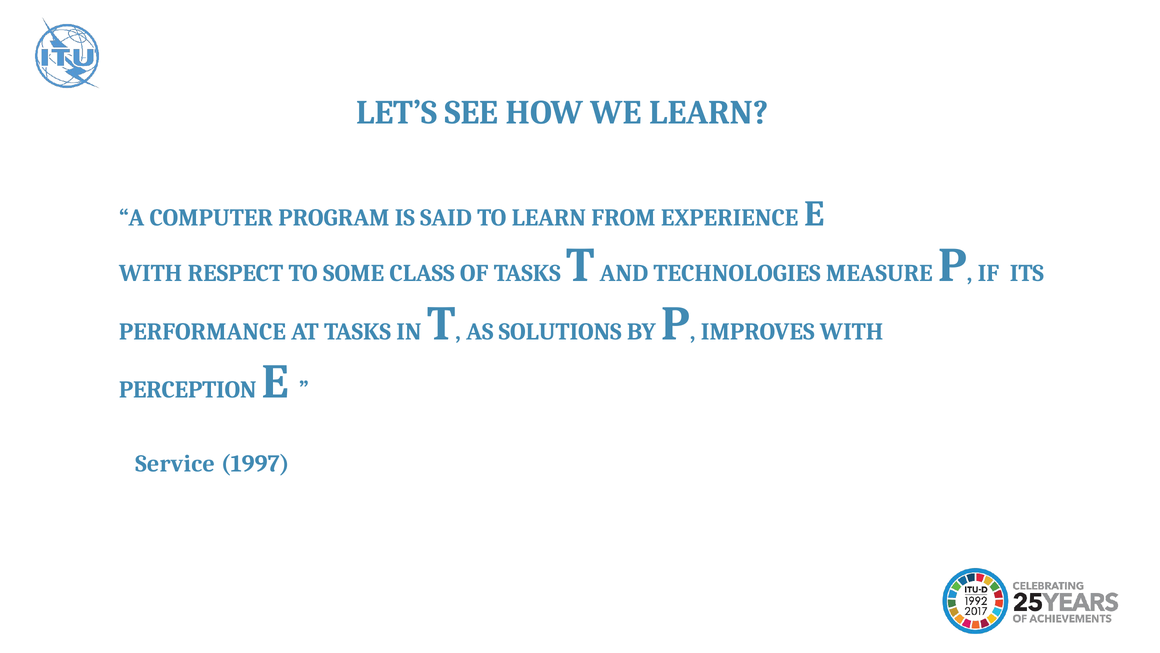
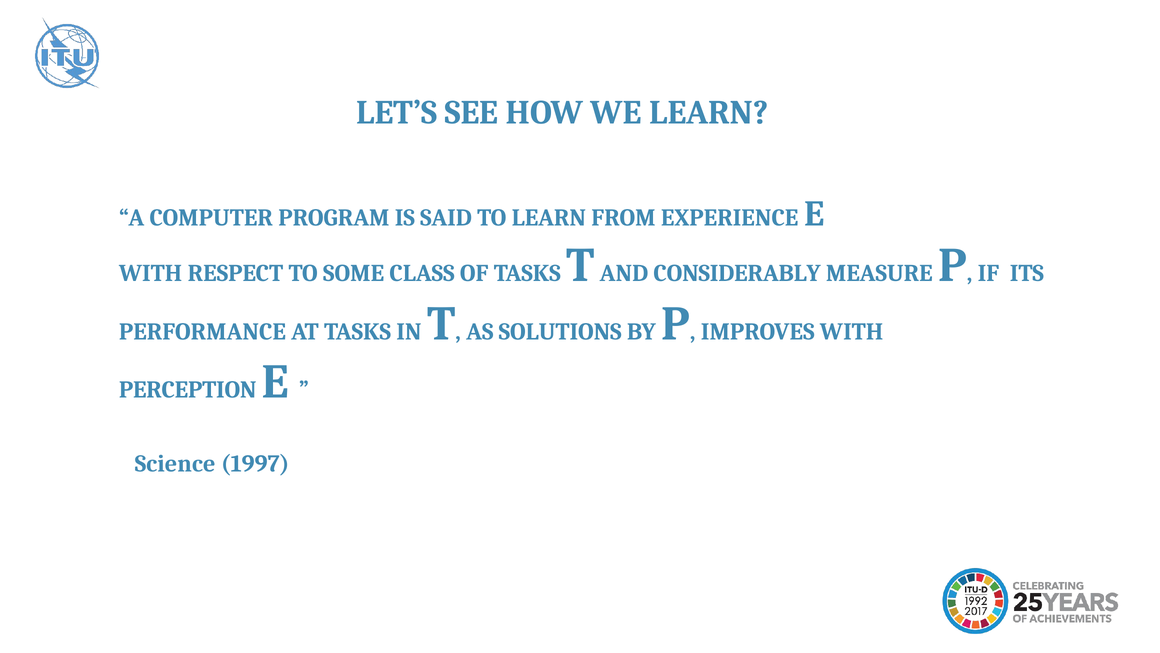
TECHNOLOGIES: TECHNOLOGIES -> CONSIDERABLY
Service: Service -> Science
